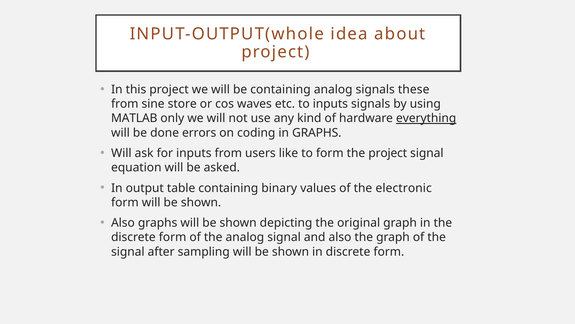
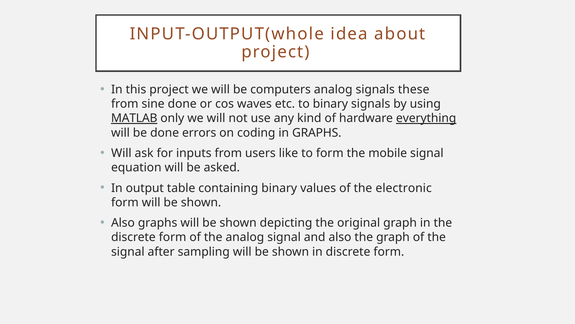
be containing: containing -> computers
sine store: store -> done
to inputs: inputs -> binary
MATLAB underline: none -> present
the project: project -> mobile
